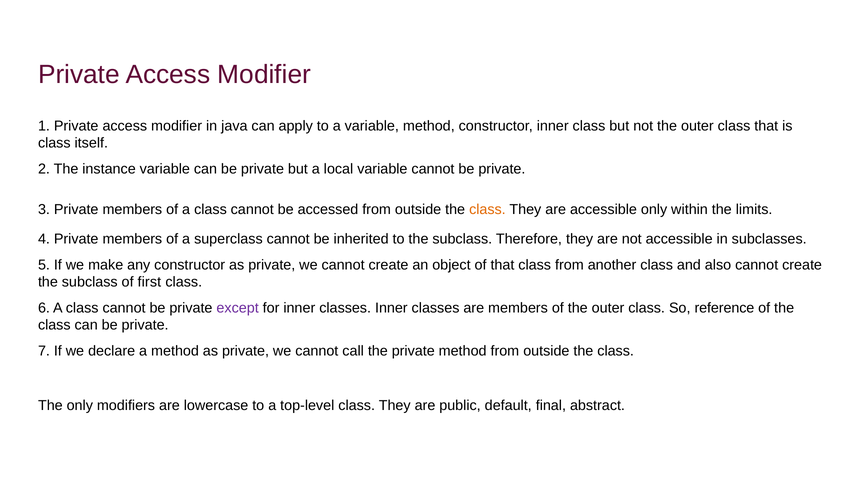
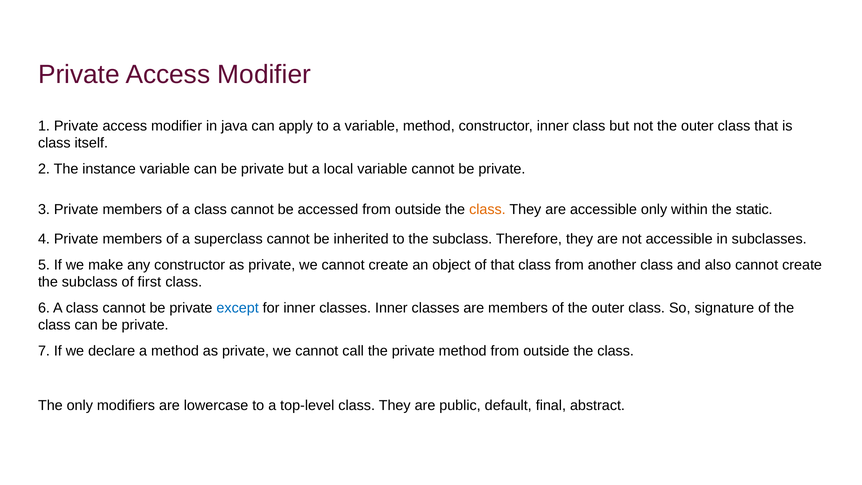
limits: limits -> static
except colour: purple -> blue
reference: reference -> signature
